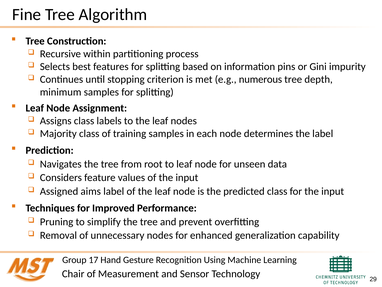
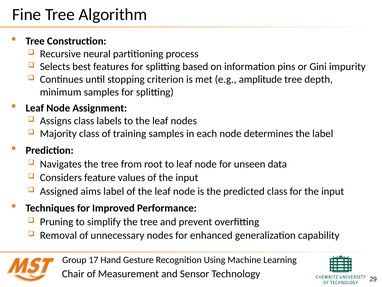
within: within -> neural
numerous: numerous -> amplitude
